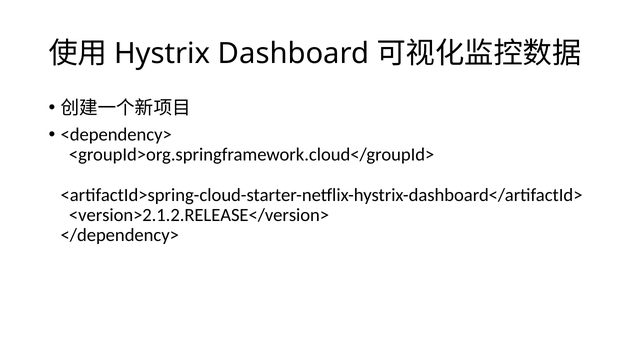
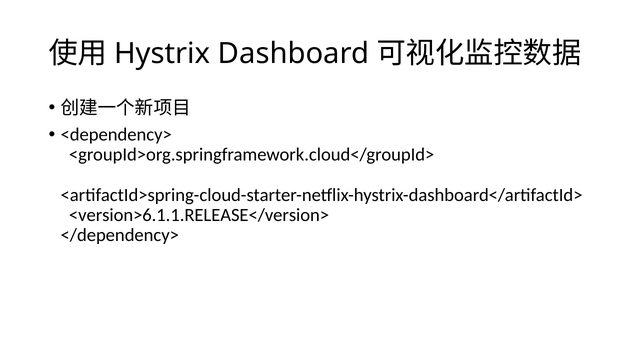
<version>2.1.2.RELEASE</version>: <version>2.1.2.RELEASE</version> -> <version>6.1.1.RELEASE</version>
